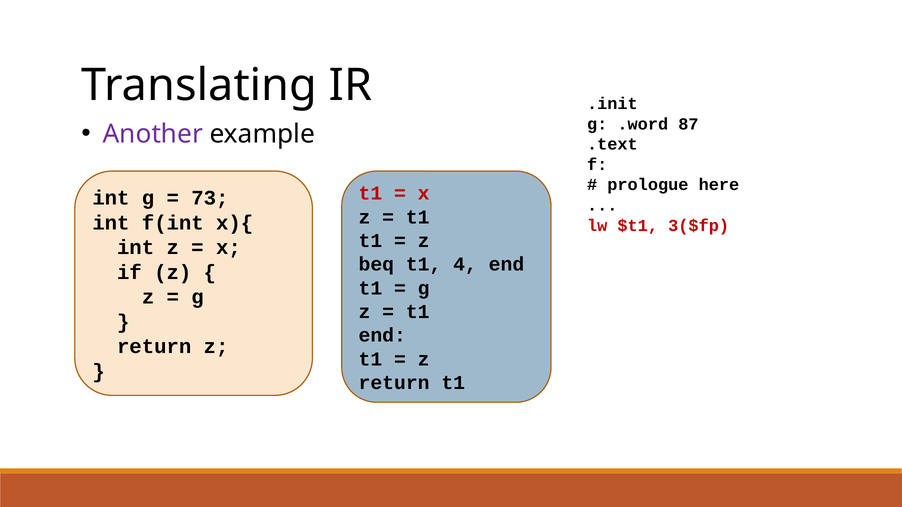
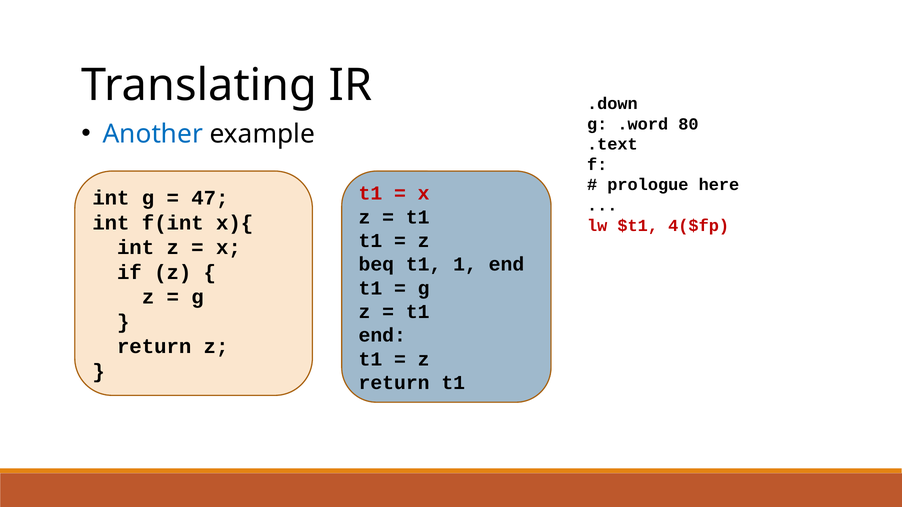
.init: .init -> .down
87: 87 -> 80
Another colour: purple -> blue
73: 73 -> 47
3($fp: 3($fp -> 4($fp
4: 4 -> 1
